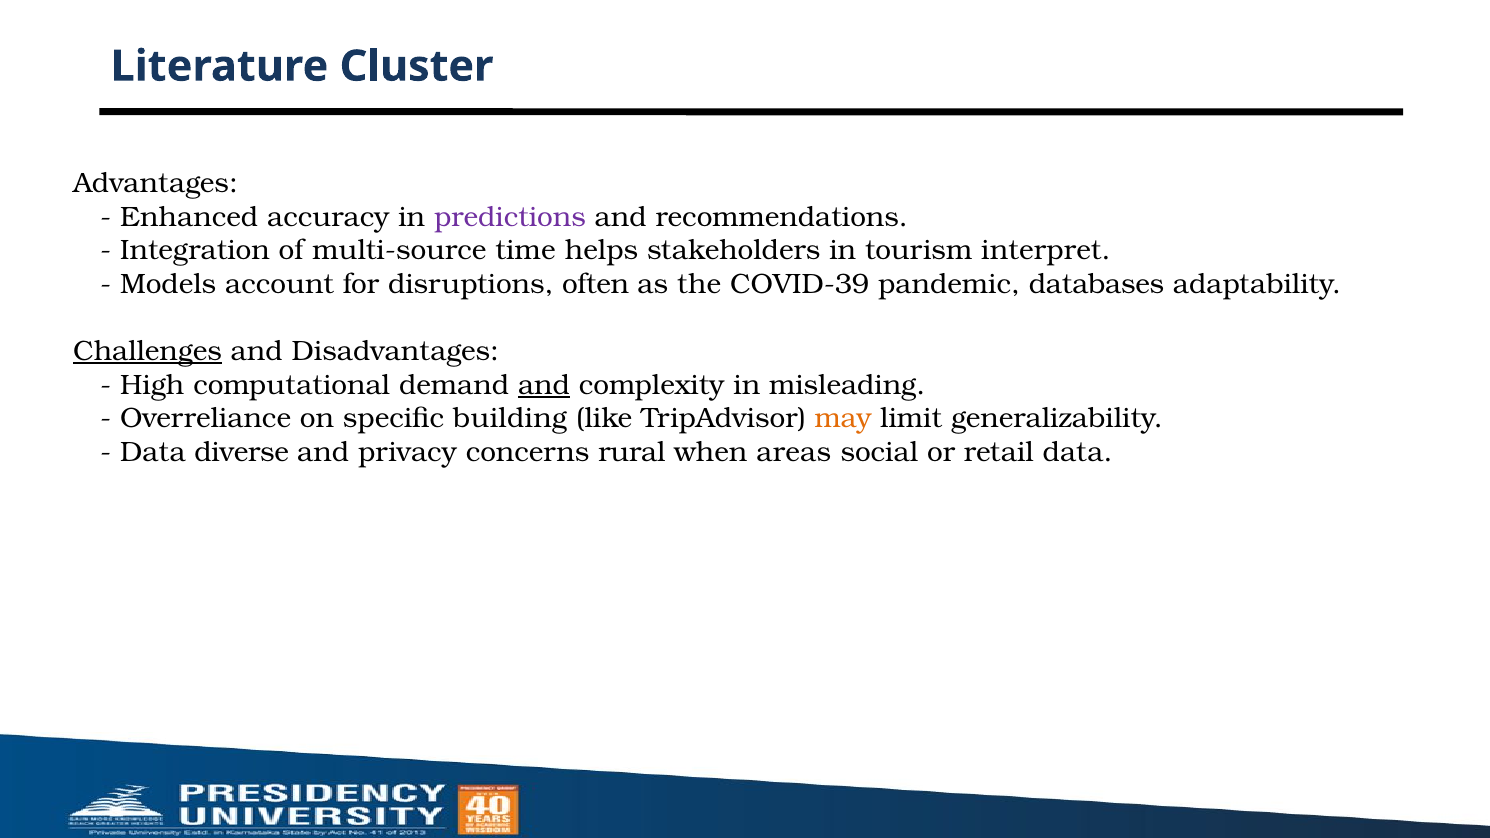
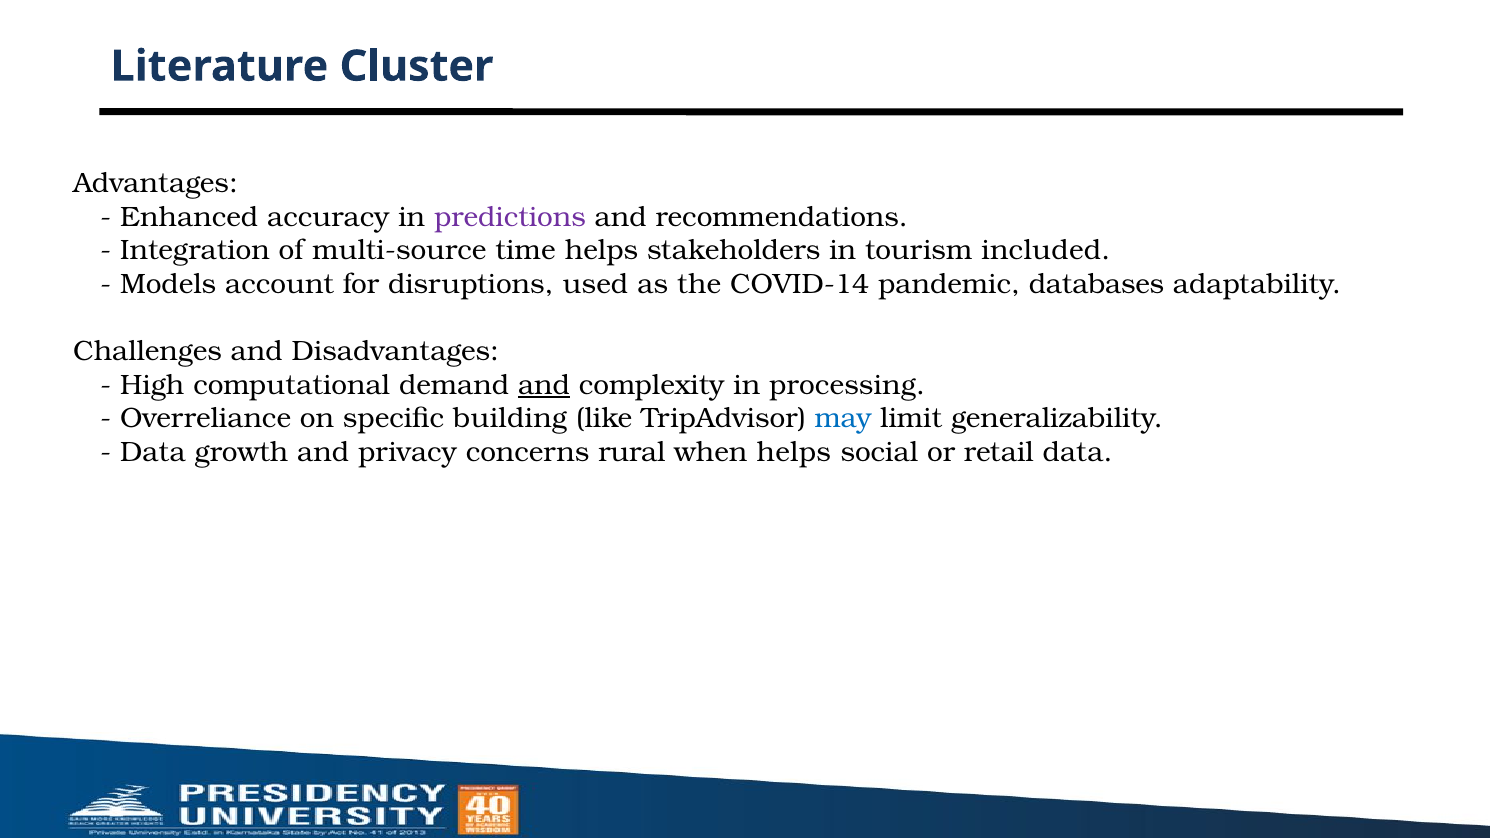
interpret: interpret -> included
often: often -> used
COVID-39: COVID-39 -> COVID-14
Challenges underline: present -> none
misleading: misleading -> processing
may colour: orange -> blue
diverse: diverse -> growth
when areas: areas -> helps
